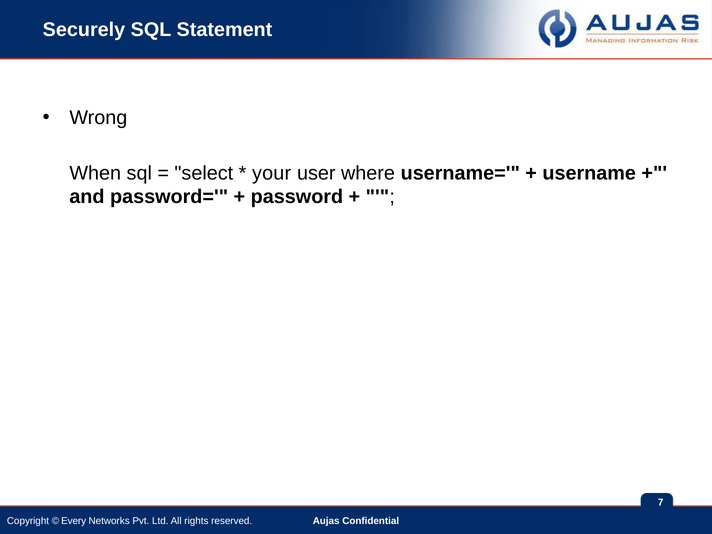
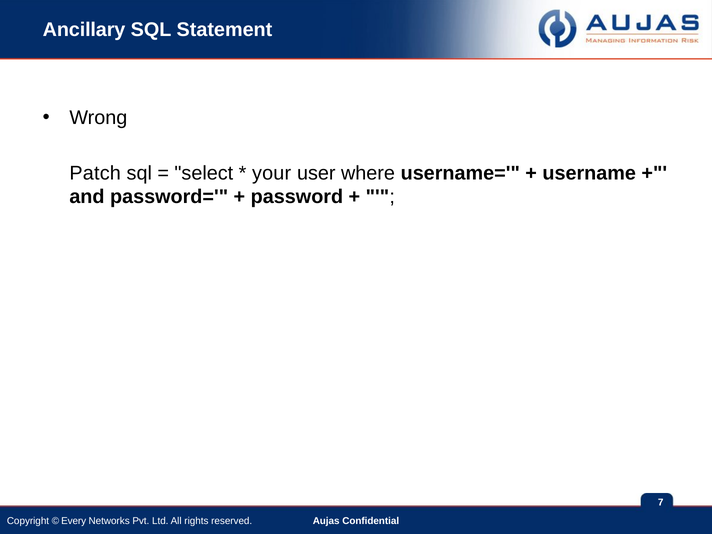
Securely: Securely -> Ancillary
When: When -> Patch
